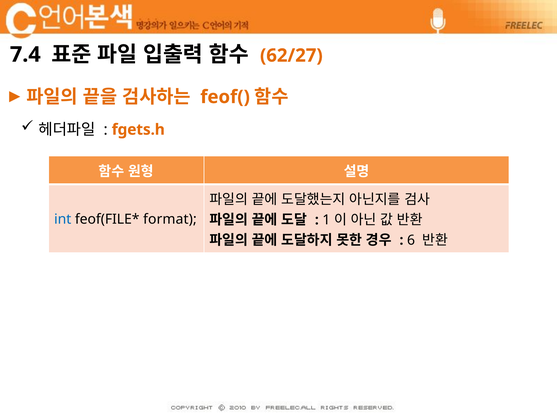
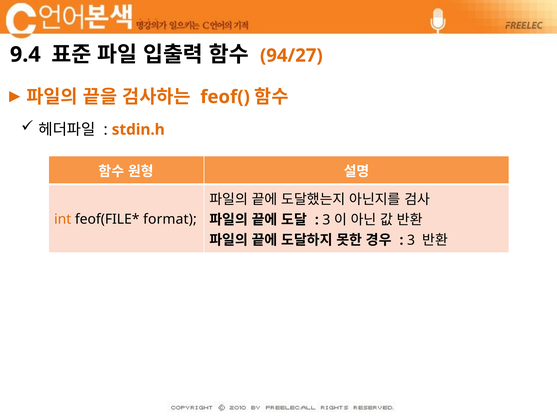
7.4: 7.4 -> 9.4
62/27: 62/27 -> 94/27
fgets.h: fgets.h -> stdin.h
1 at (326, 220): 1 -> 3
int colour: blue -> orange
6 at (411, 240): 6 -> 3
